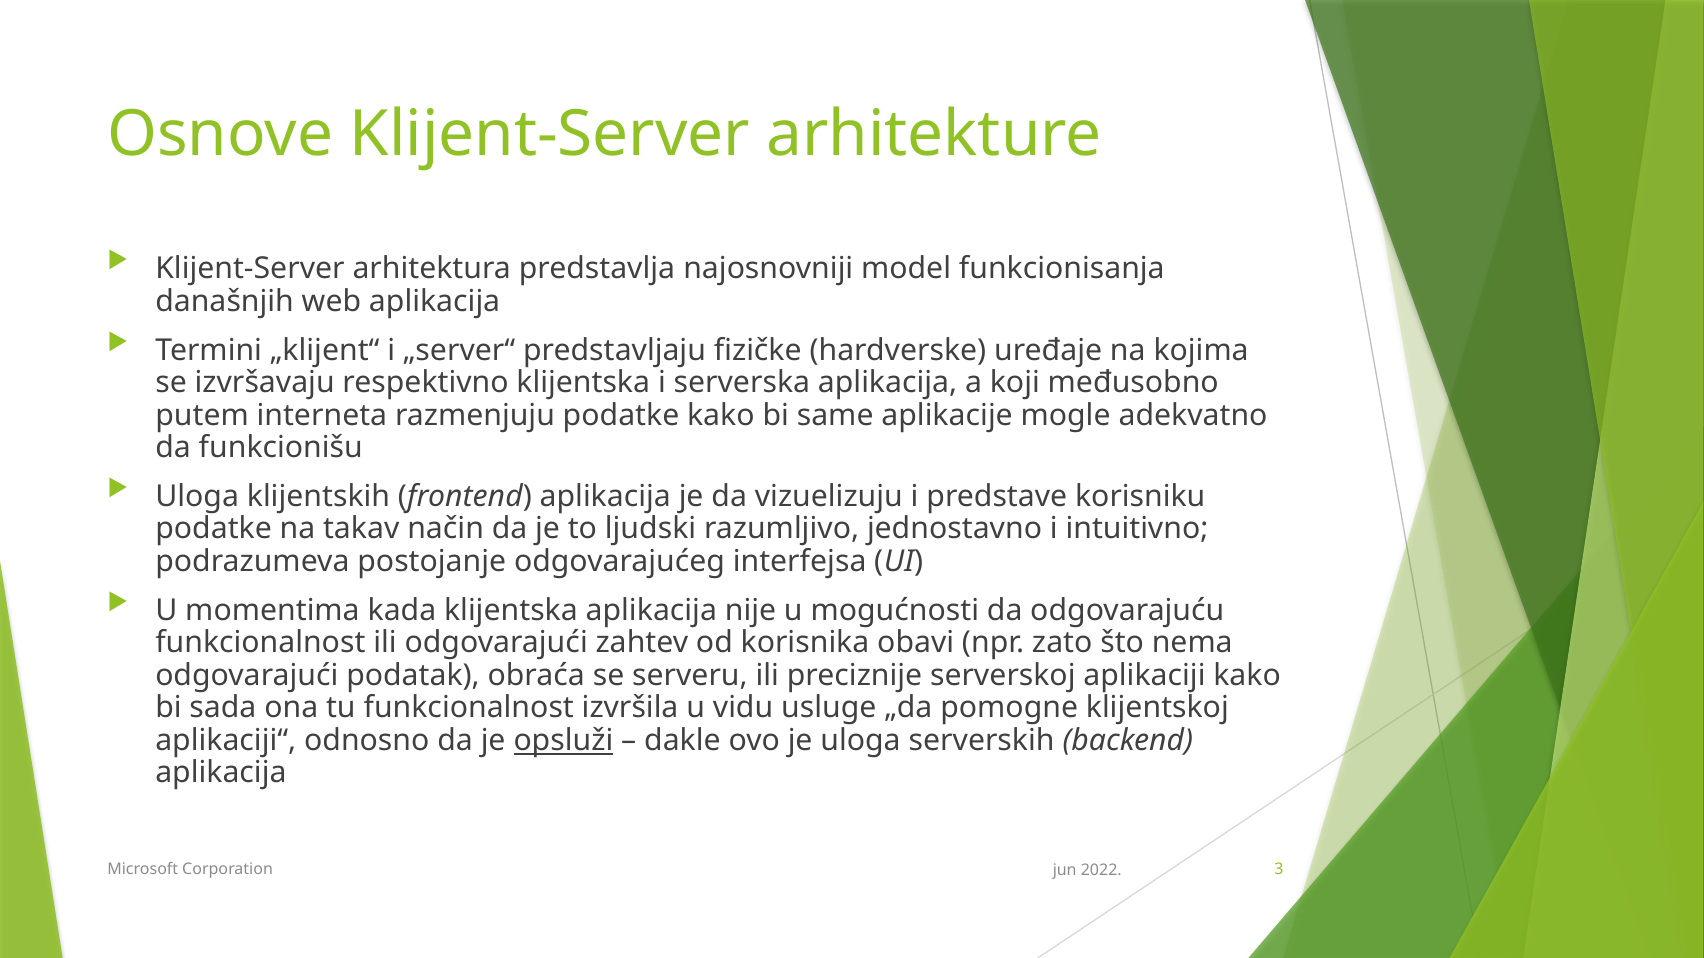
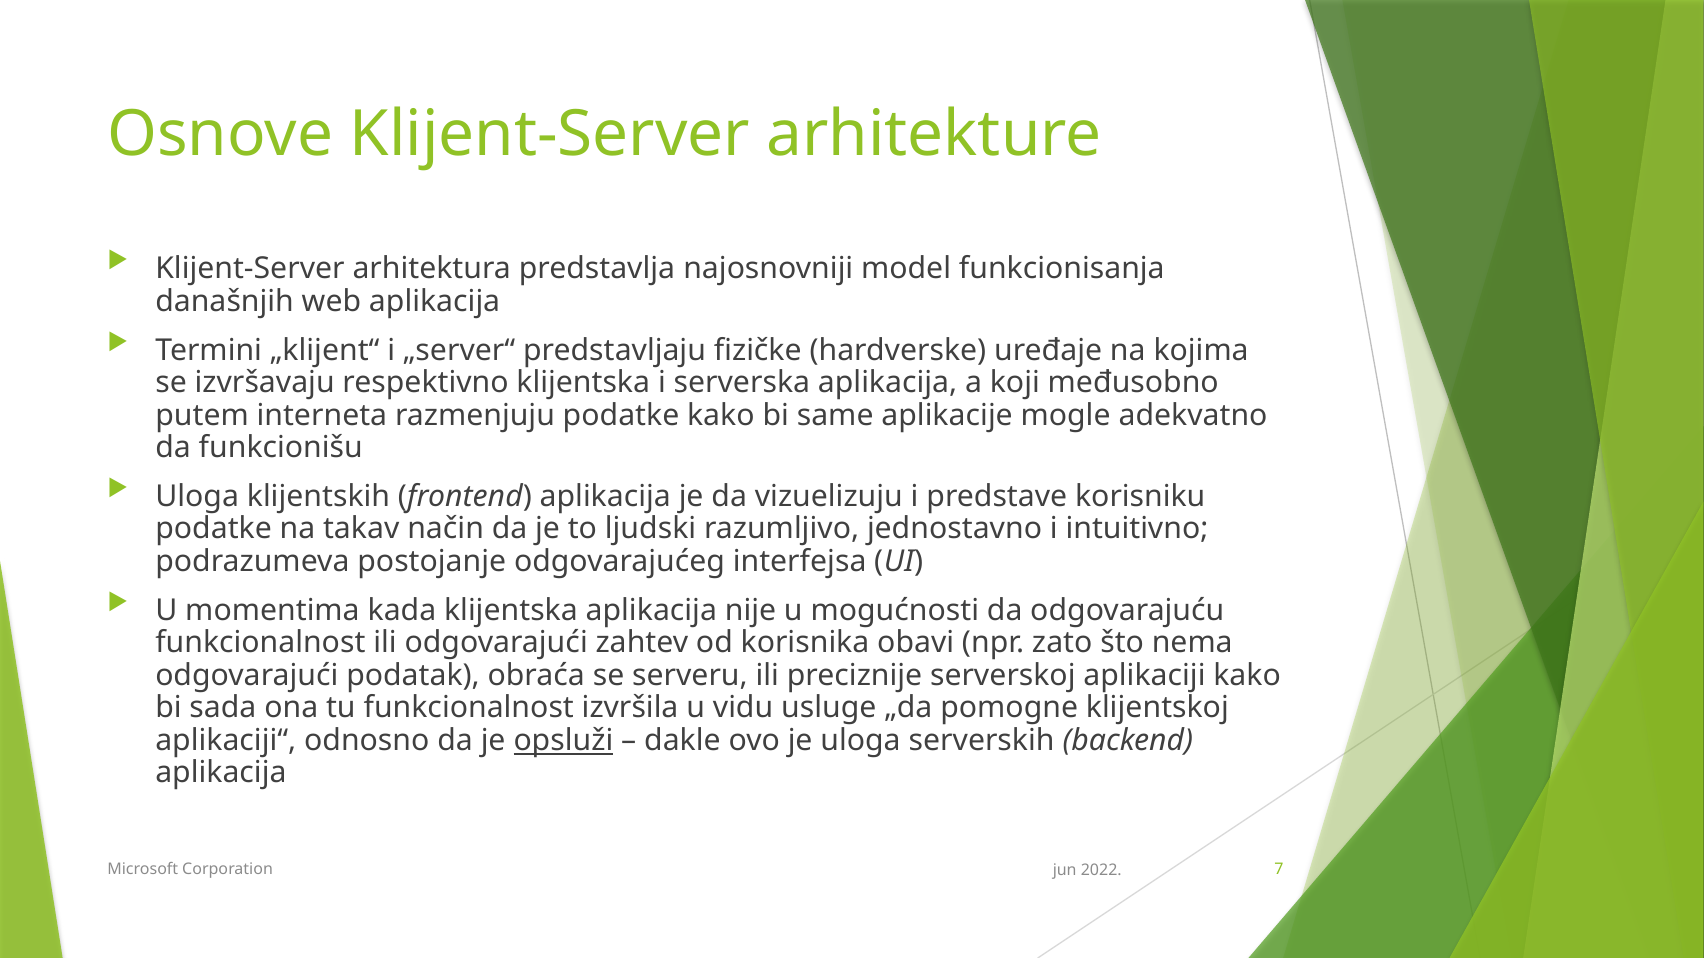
3: 3 -> 7
